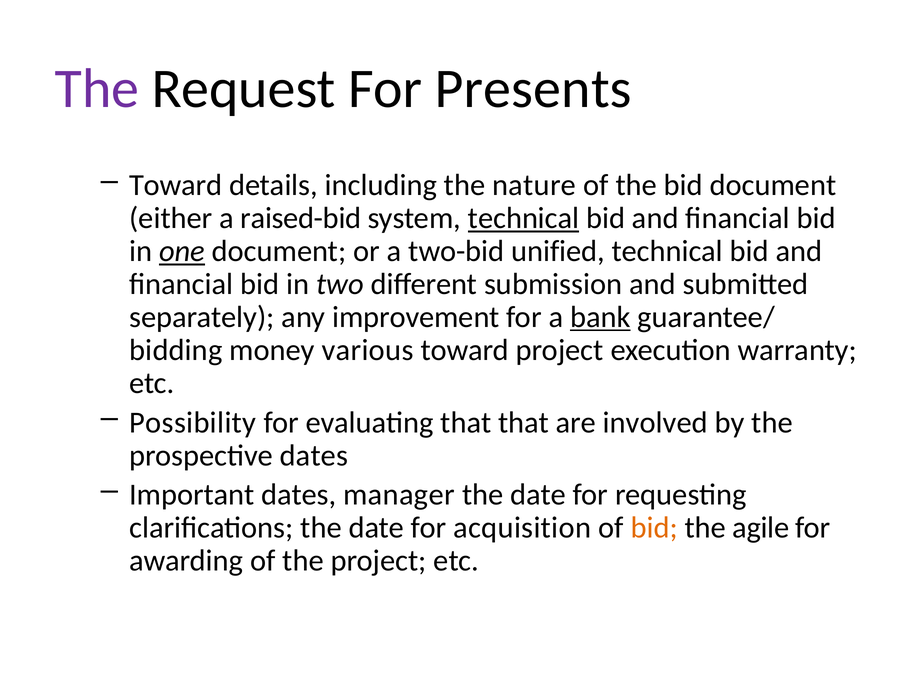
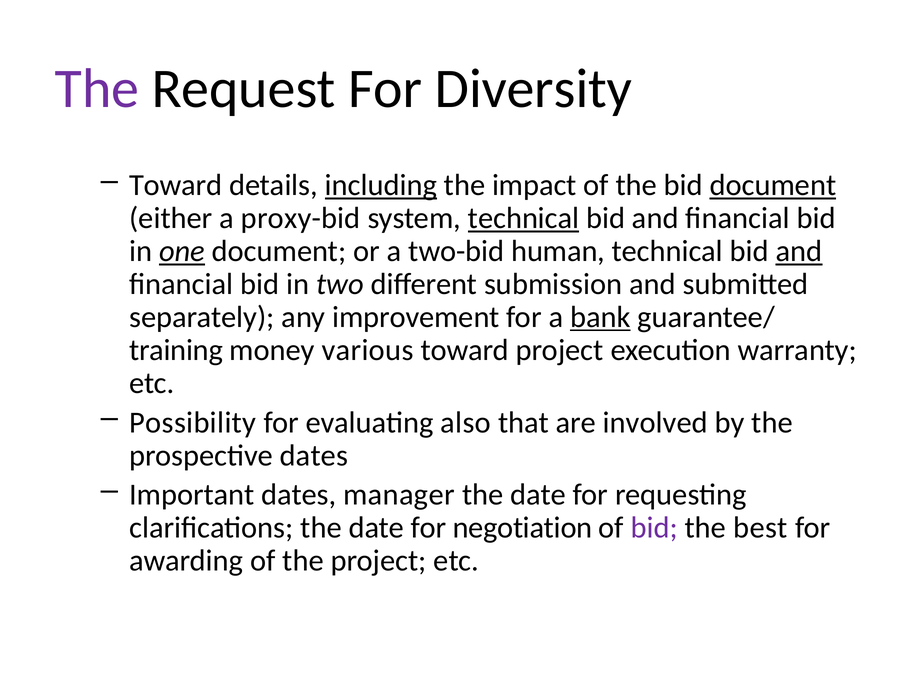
Presents: Presents -> Diversity
including underline: none -> present
nature: nature -> impact
document at (773, 185) underline: none -> present
raised-bid: raised-bid -> proxy-bid
unified: unified -> human
and at (799, 251) underline: none -> present
bidding: bidding -> training
evaluating that: that -> also
acquisition: acquisition -> negotiation
bid at (654, 527) colour: orange -> purple
agile: agile -> best
